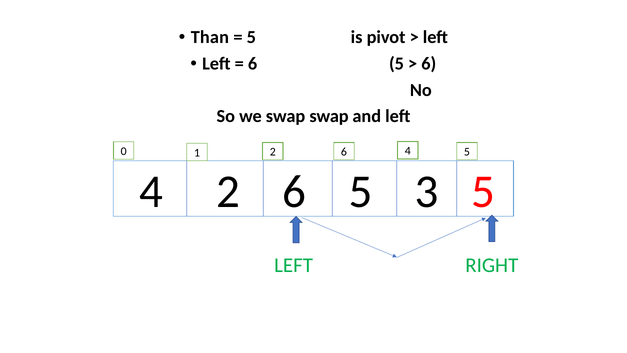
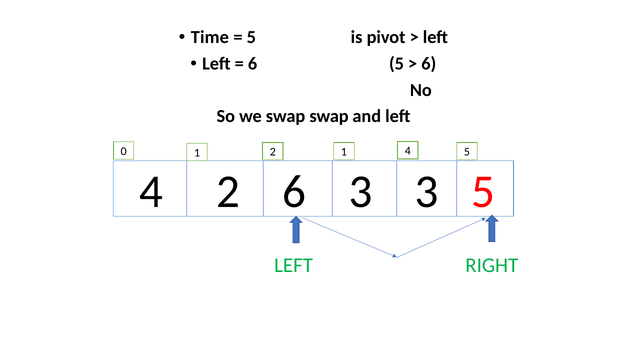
Than: Than -> Time
1 2 6: 6 -> 1
2 6 5: 5 -> 3
